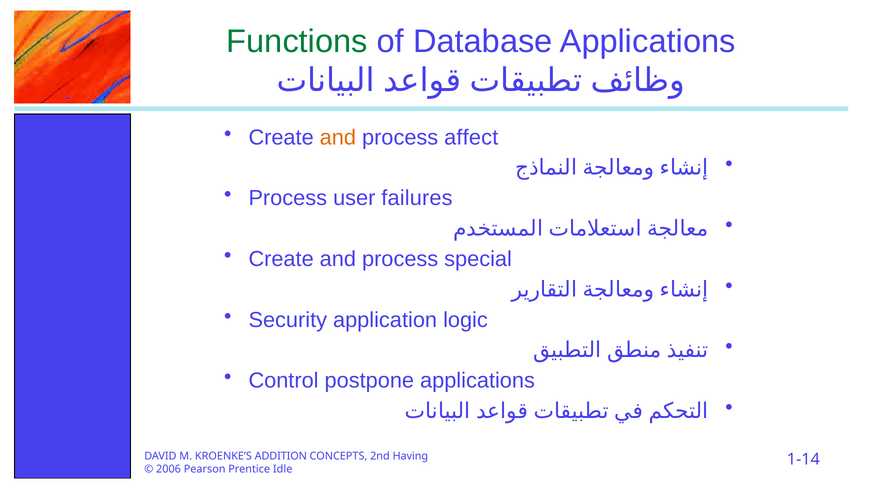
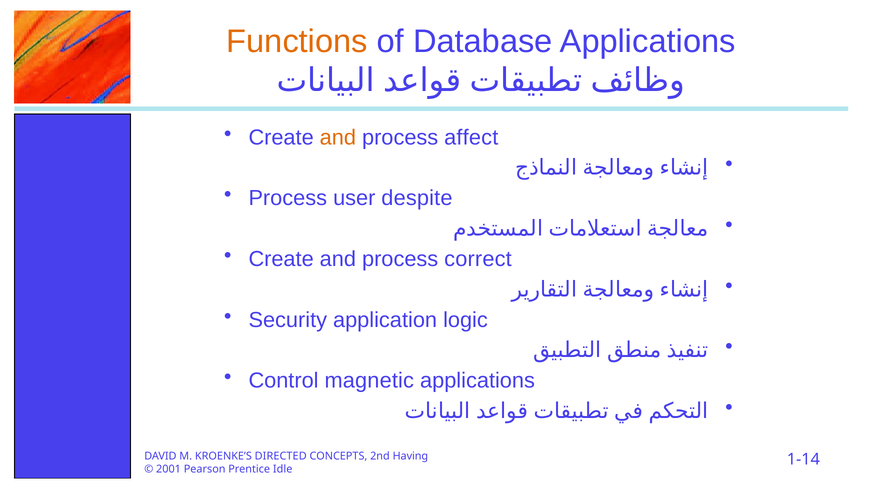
Functions colour: green -> orange
failures: failures -> despite
special: special -> correct
postpone: postpone -> magnetic
ADDITION: ADDITION -> DIRECTED
2006: 2006 -> 2001
